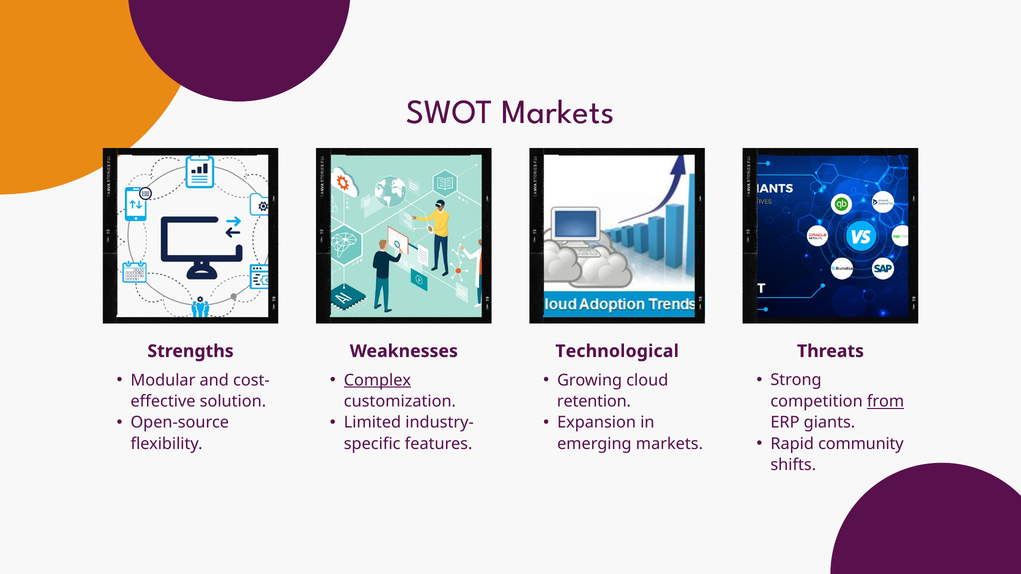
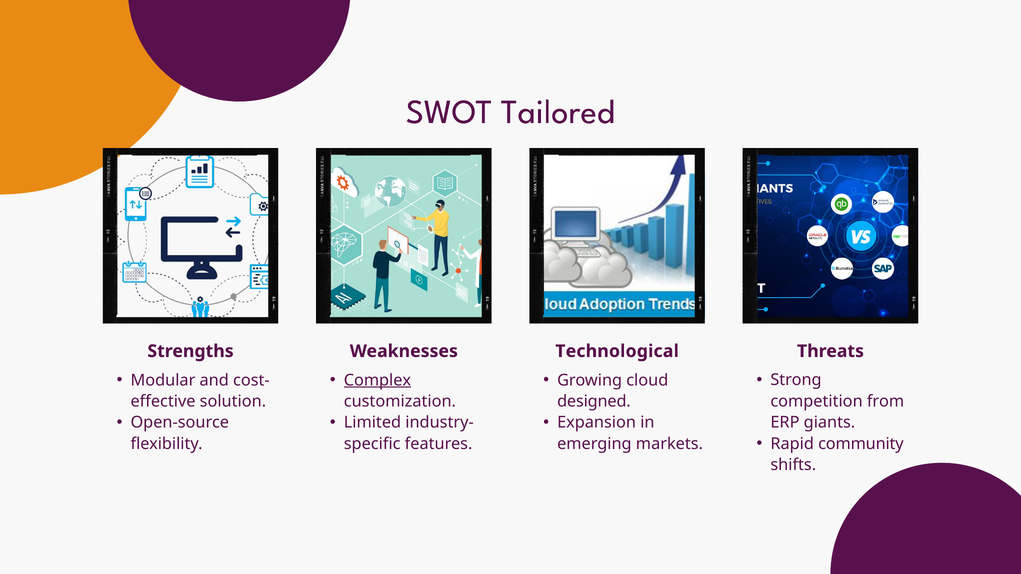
SWOT Markets: Markets -> Tailored
retention: retention -> designed
from underline: present -> none
